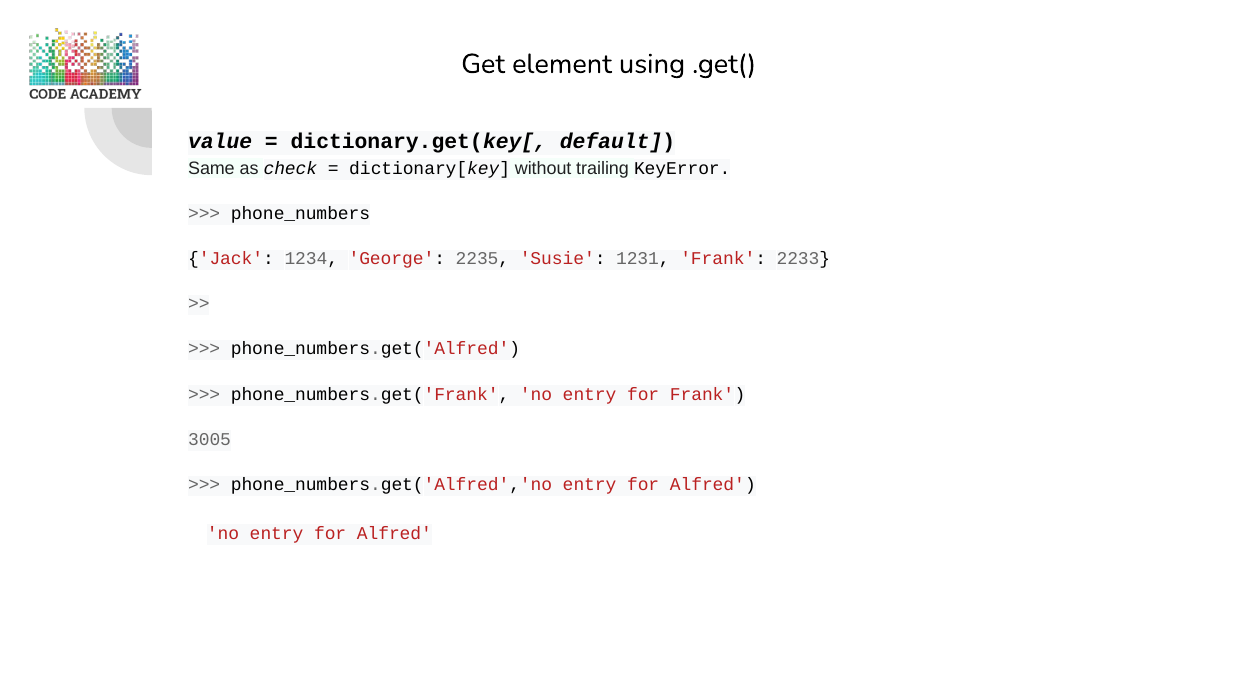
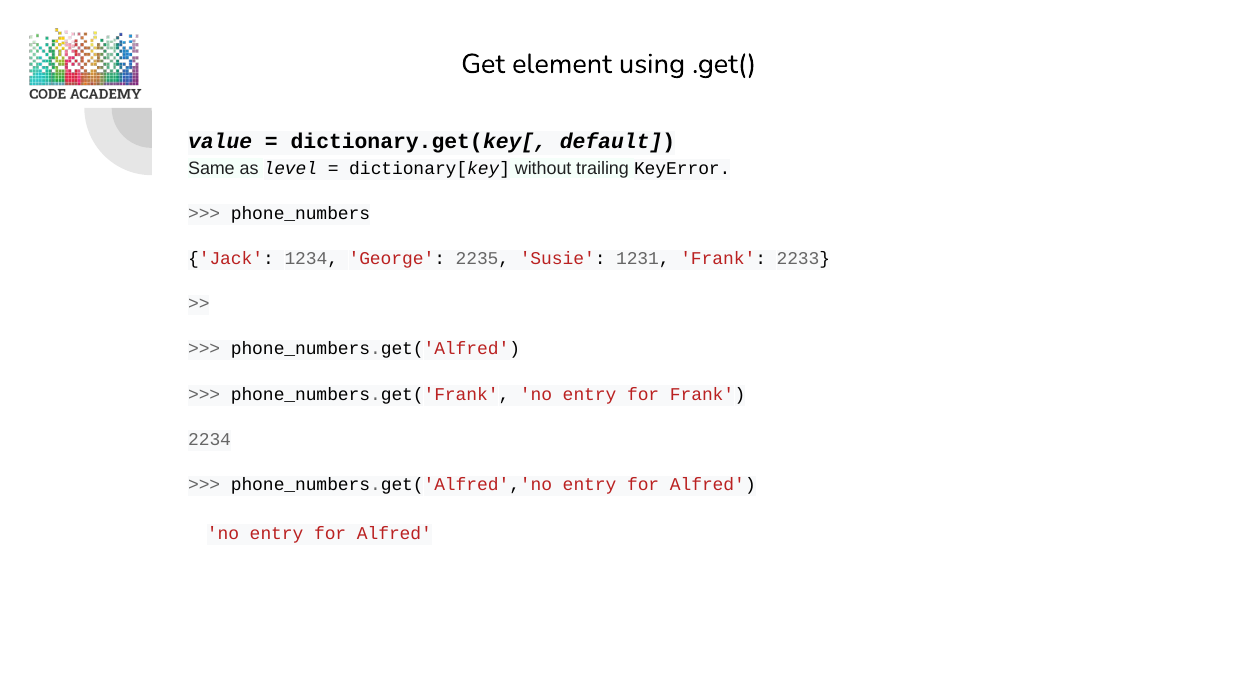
check: check -> level
3005: 3005 -> 2234
